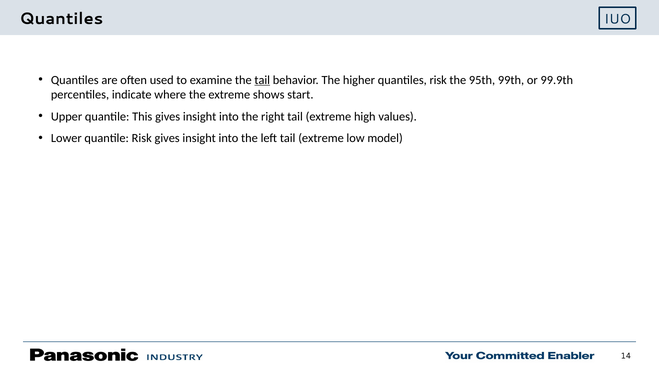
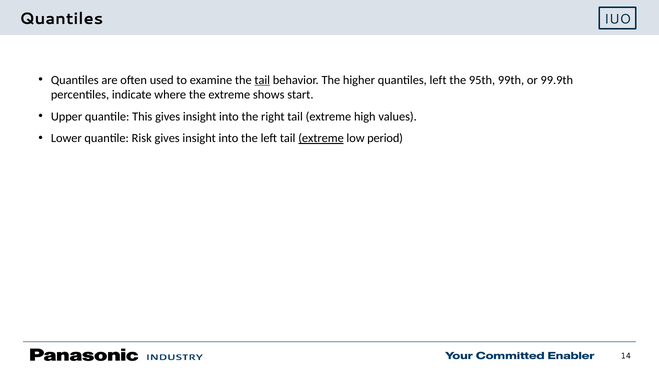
quantiles risk: risk -> left
extreme at (321, 138) underline: none -> present
model: model -> period
